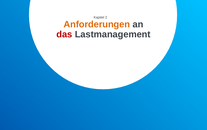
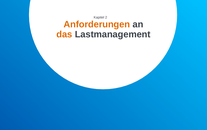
das colour: red -> orange
